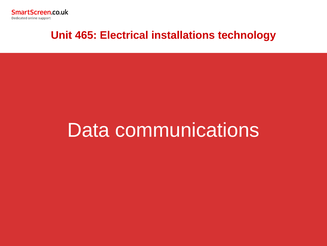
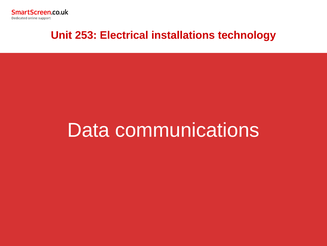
465: 465 -> 253
